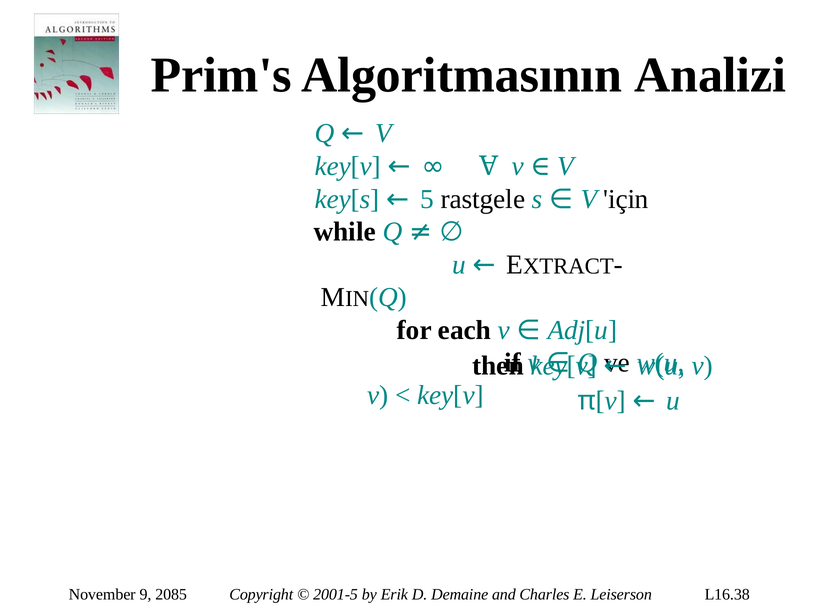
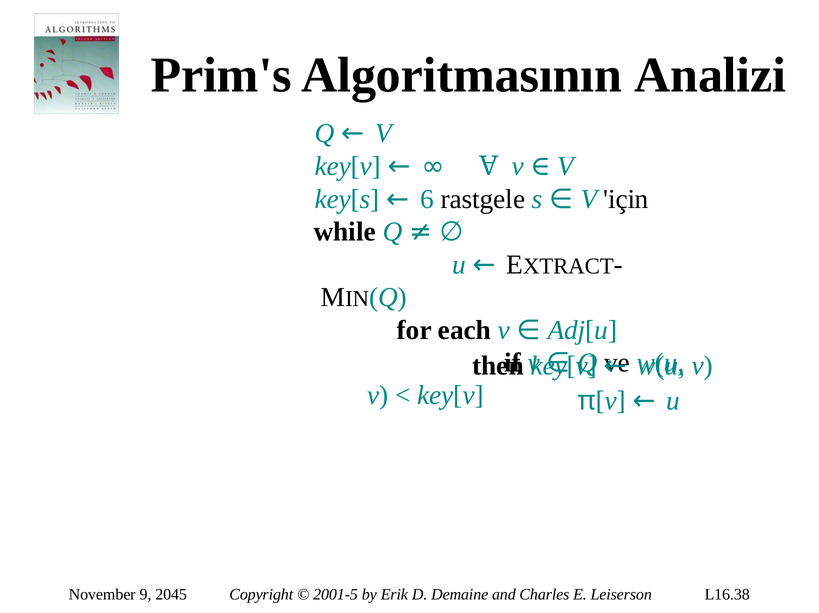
5: 5 -> 6
2085: 2085 -> 2045
